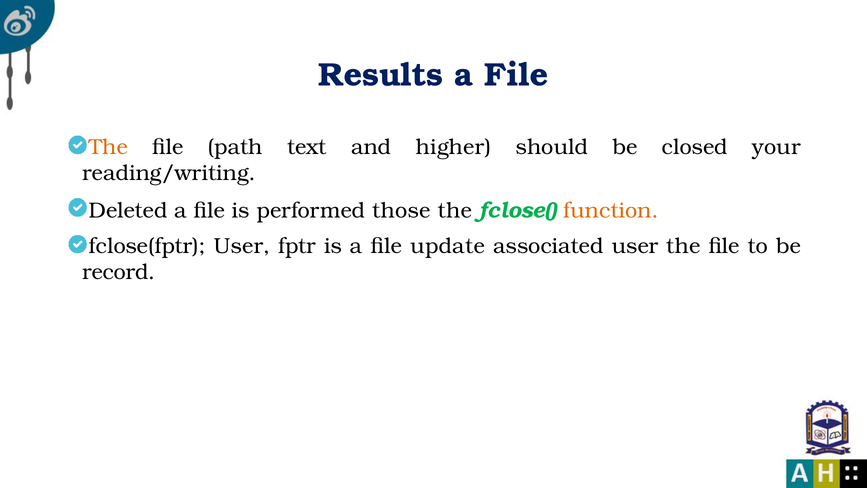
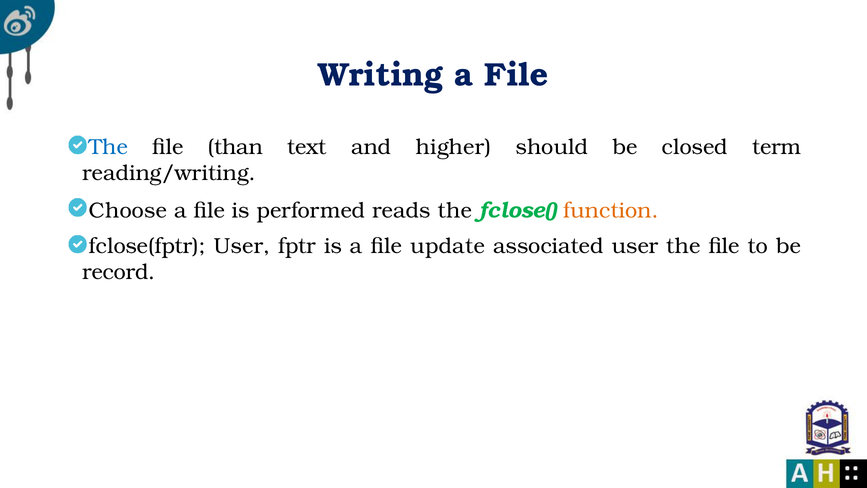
Results: Results -> Writing
The at (108, 147) colour: orange -> blue
path: path -> than
your: your -> term
Deleted: Deleted -> Choose
those: those -> reads
